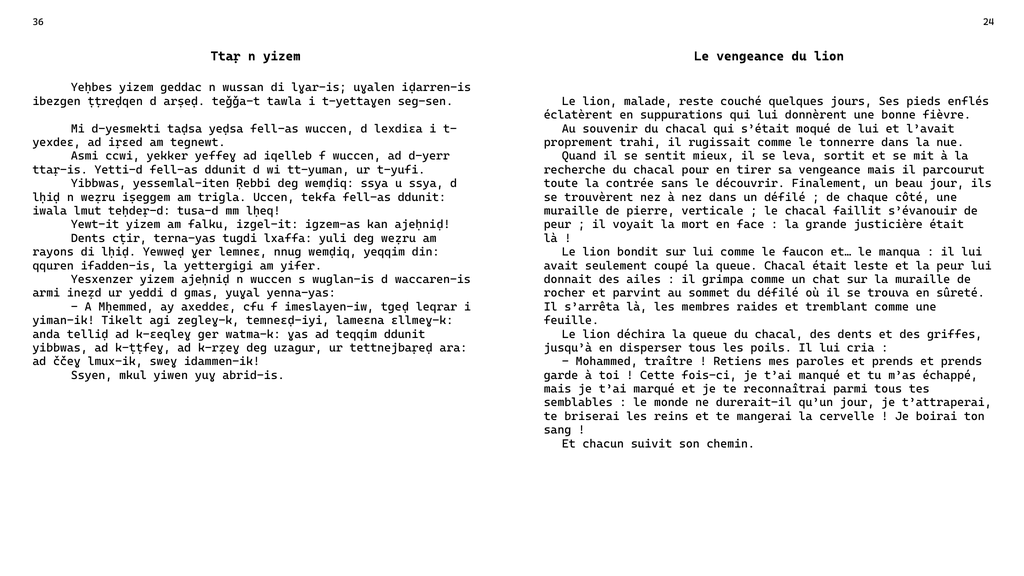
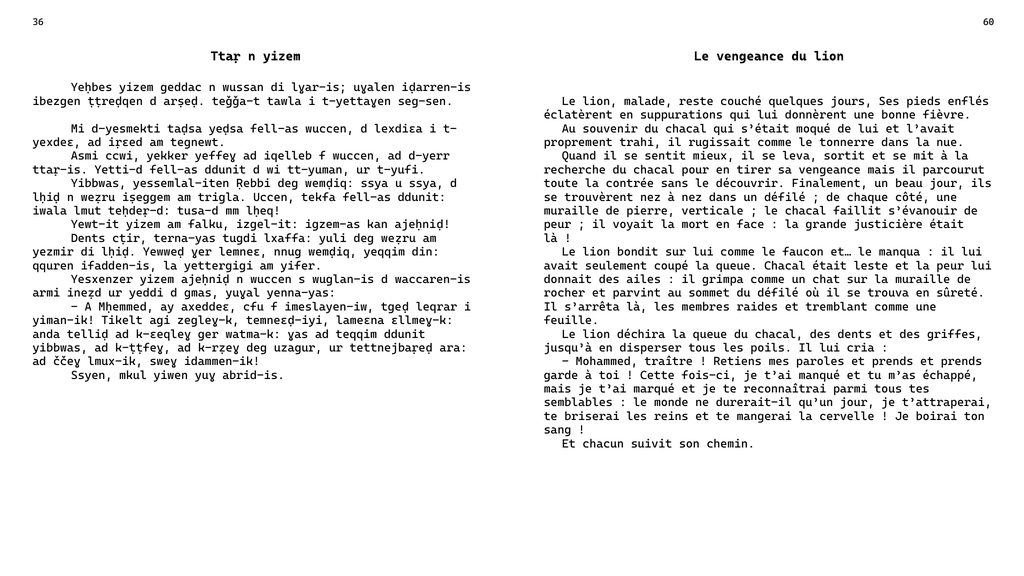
24: 24 -> 60
rayons: rayons -> yezmir
